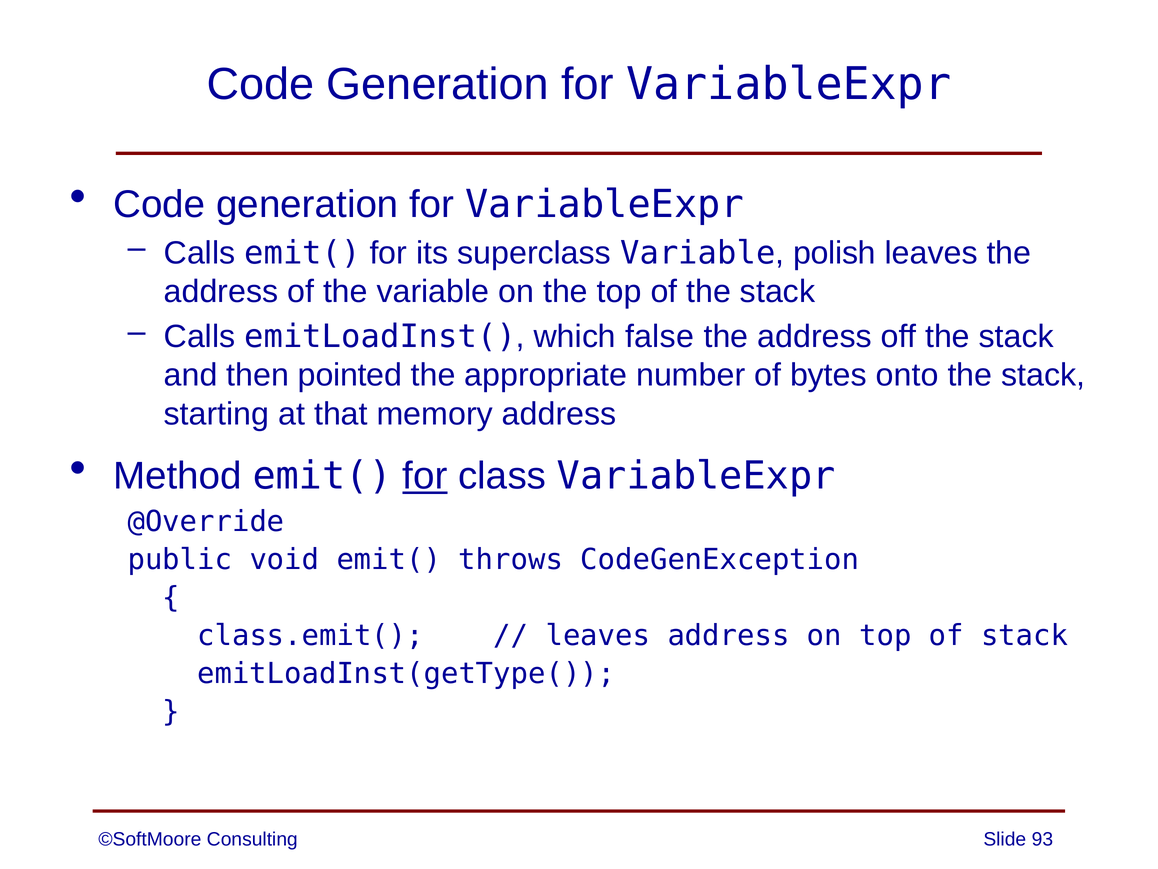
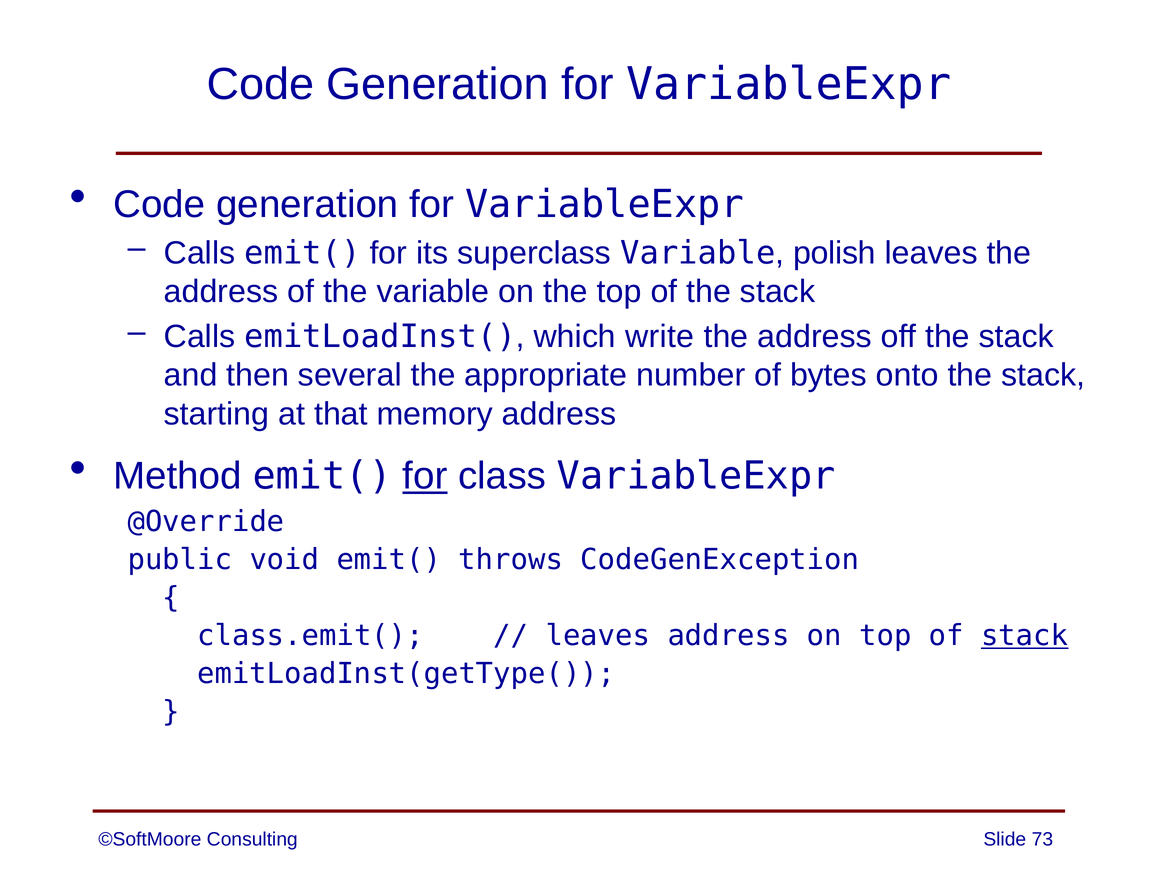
false: false -> write
pointed: pointed -> several
stack at (1025, 636) underline: none -> present
93: 93 -> 73
